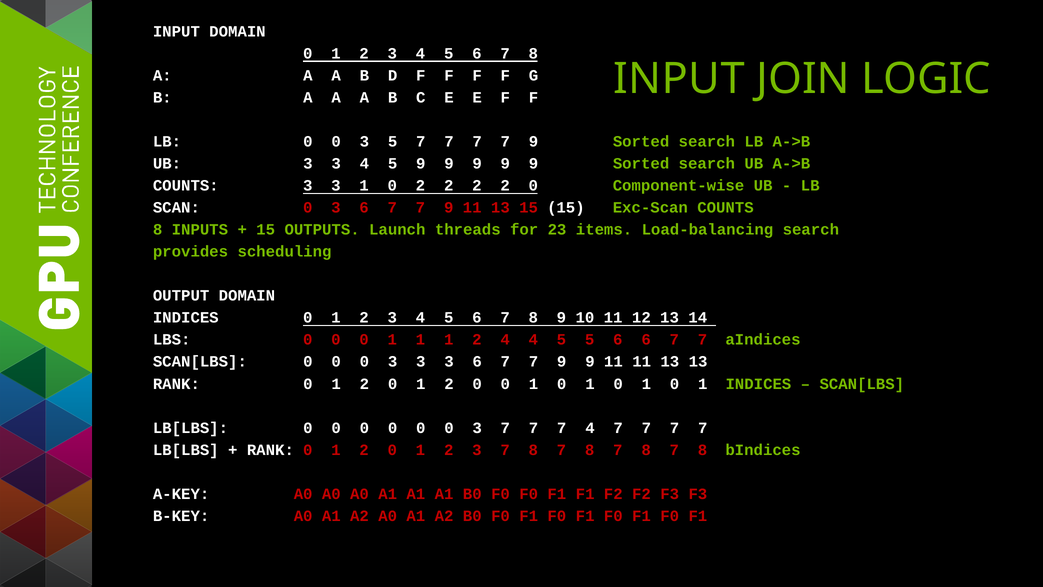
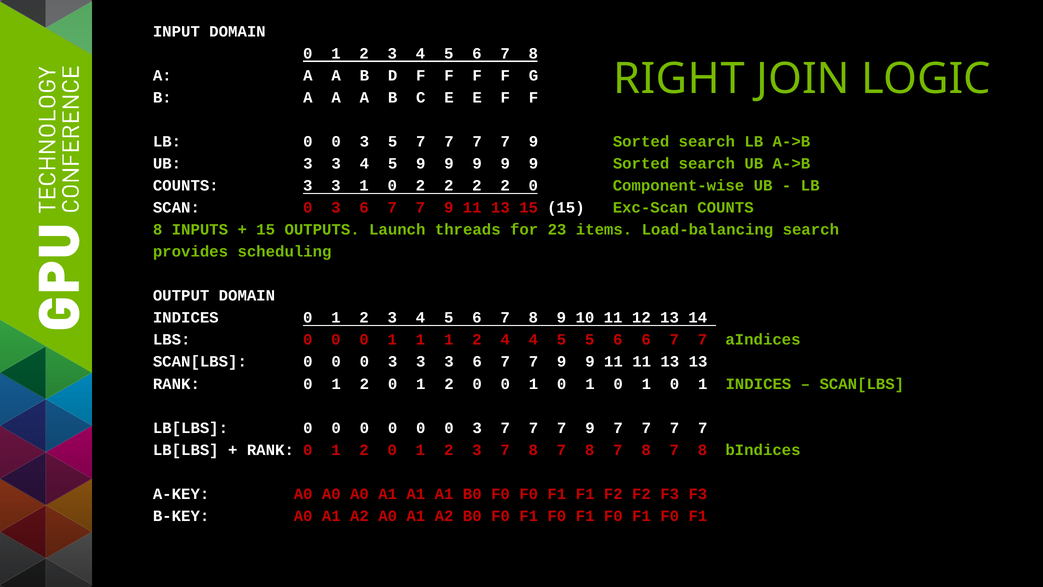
INPUT at (679, 79): INPUT -> RIGHT
4 at (590, 428): 4 -> 9
